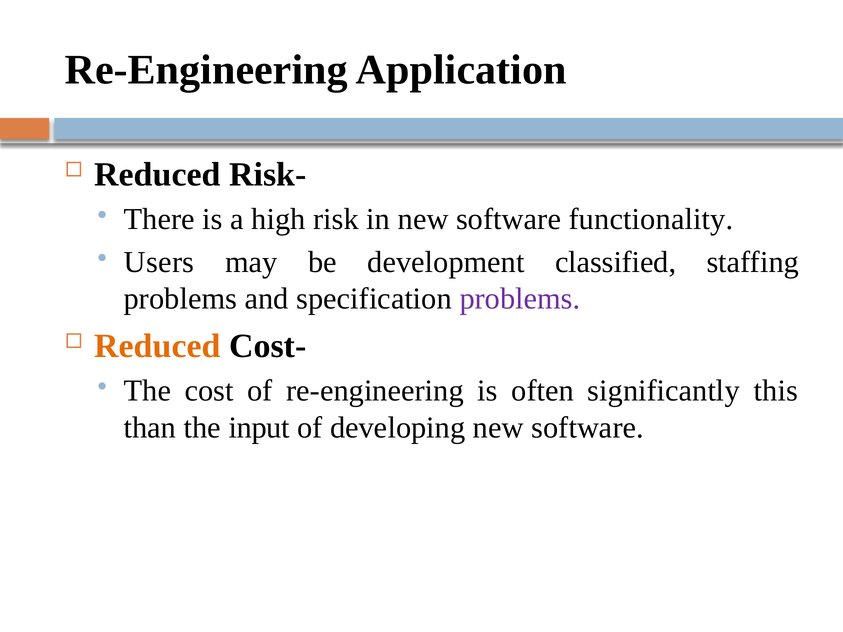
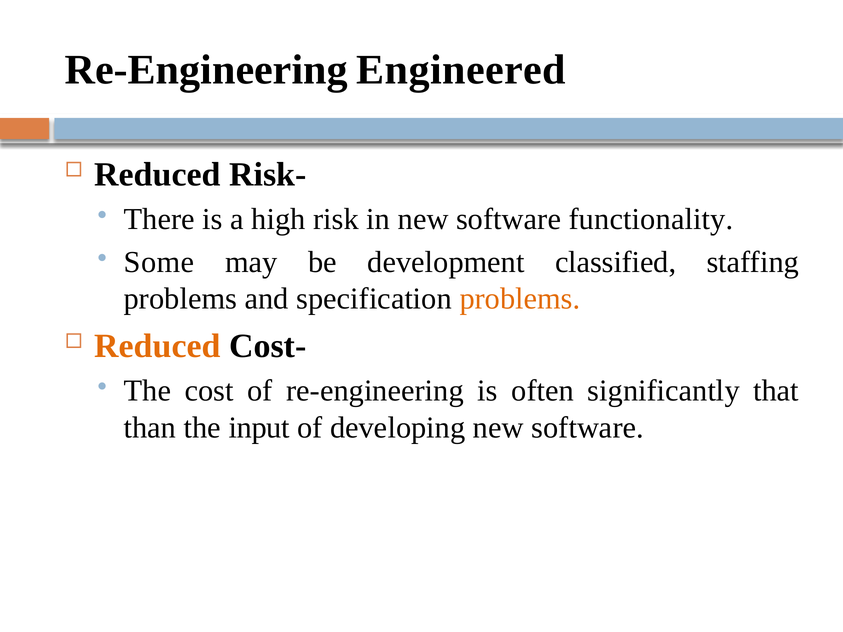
Application: Application -> Engineered
Users: Users -> Some
problems at (520, 299) colour: purple -> orange
this: this -> that
